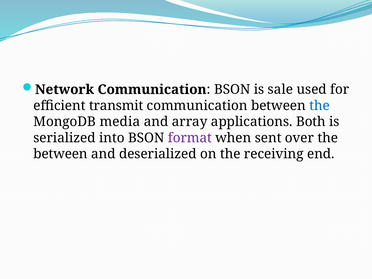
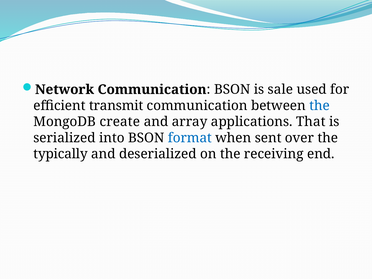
media: media -> create
Both: Both -> That
format colour: purple -> blue
between at (61, 154): between -> typically
